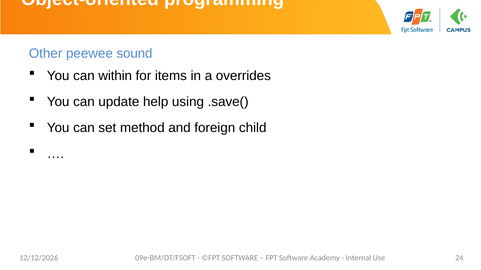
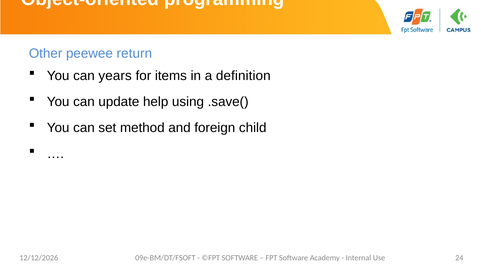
sound: sound -> return
within: within -> years
overrides: overrides -> definition
